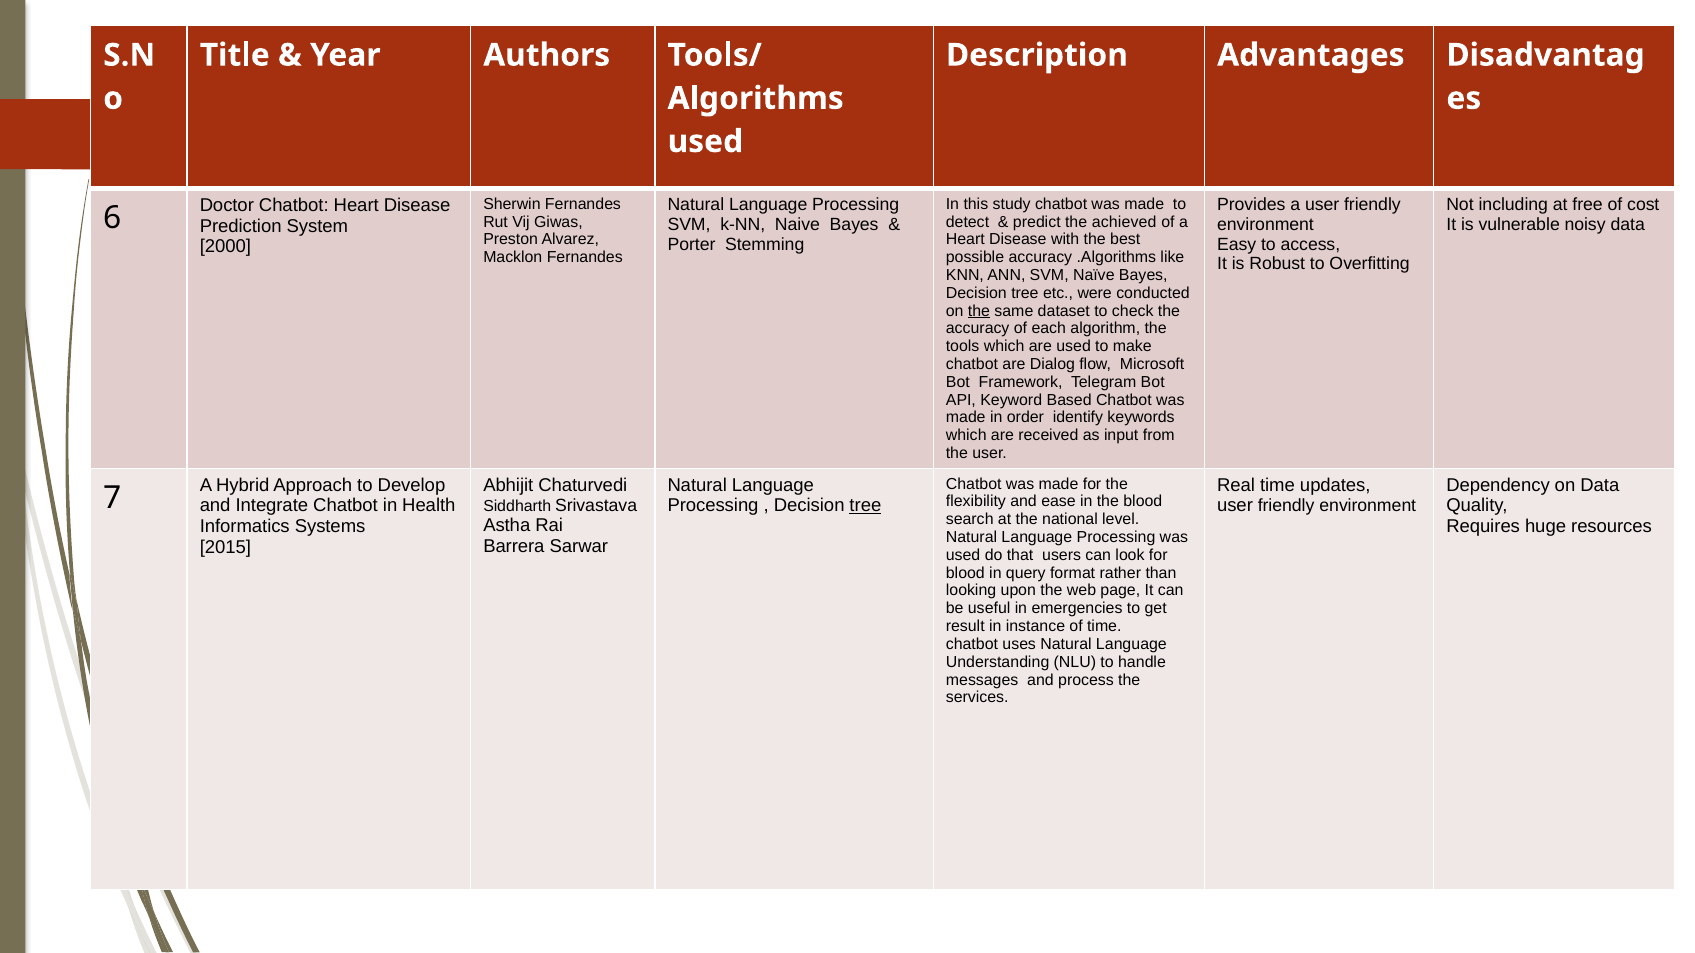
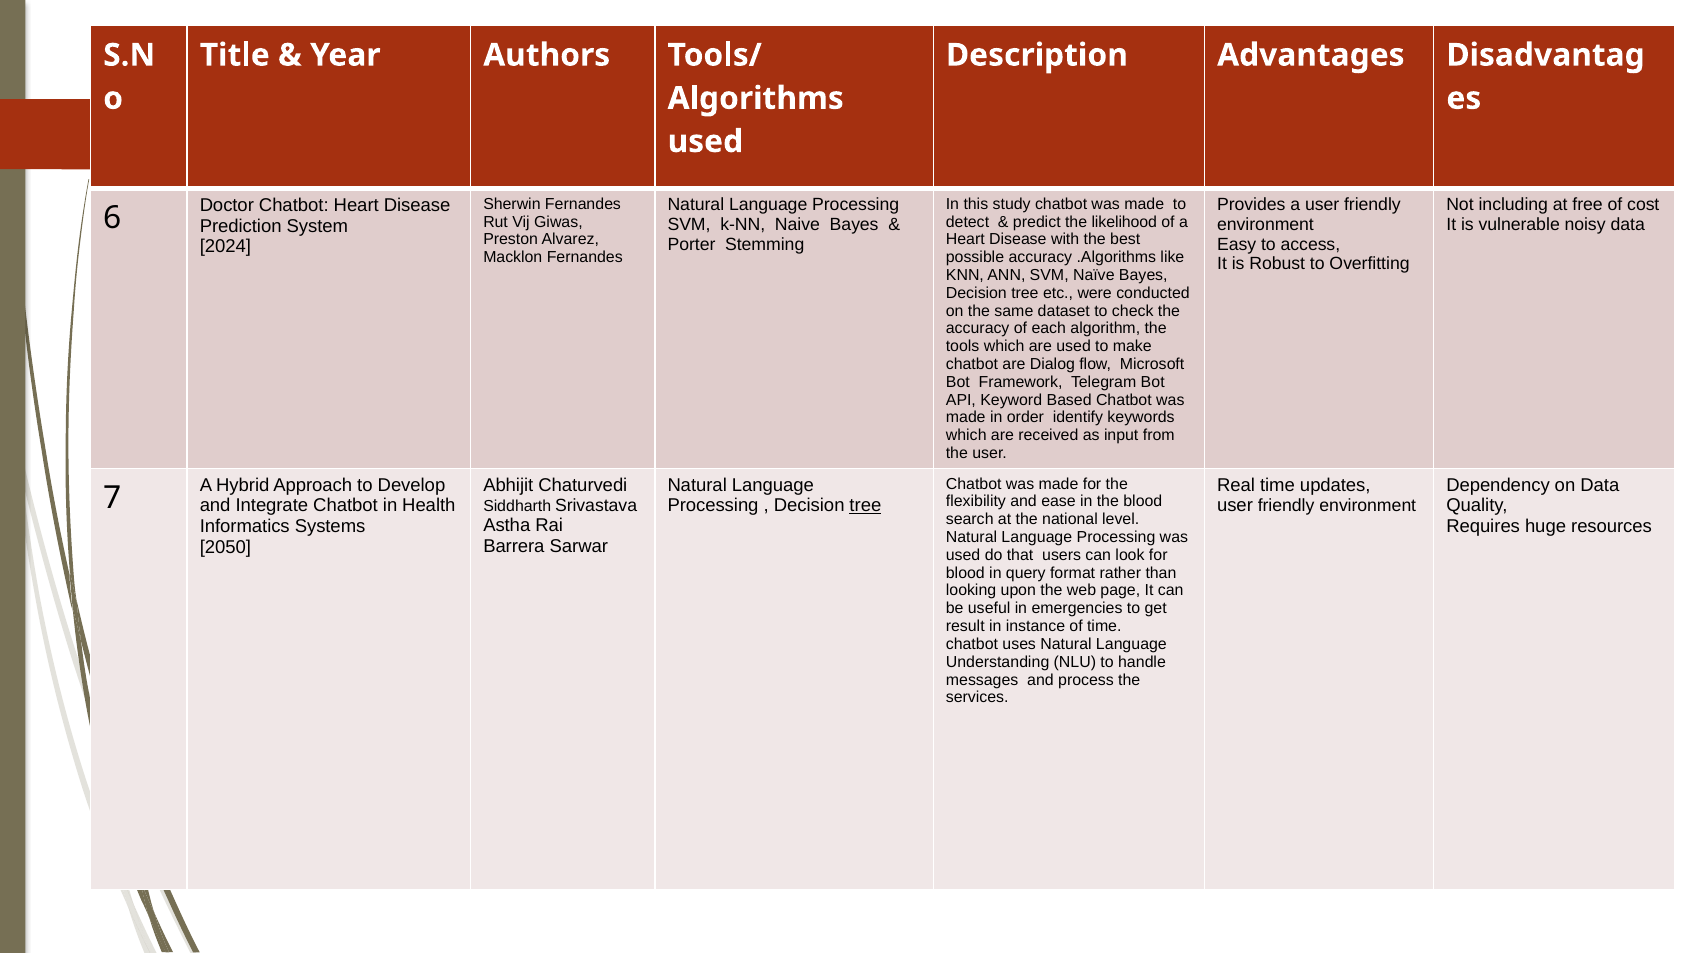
achieved: achieved -> likelihood
2000: 2000 -> 2024
the at (979, 311) underline: present -> none
2015: 2015 -> 2050
